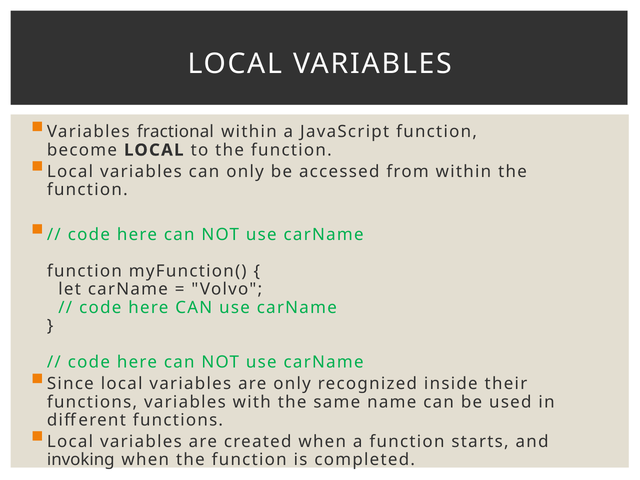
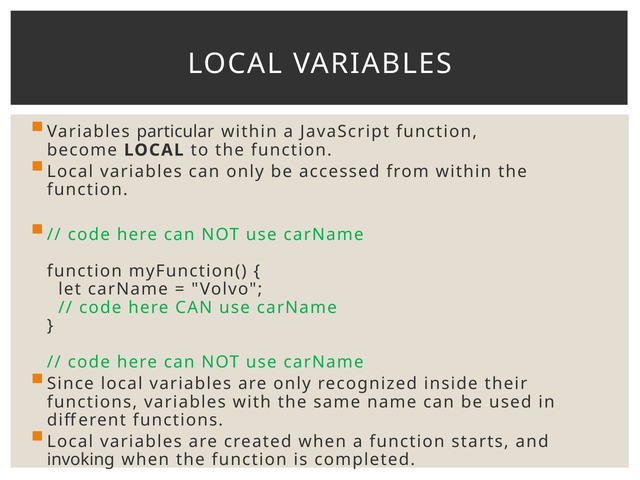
fractional: fractional -> particular
